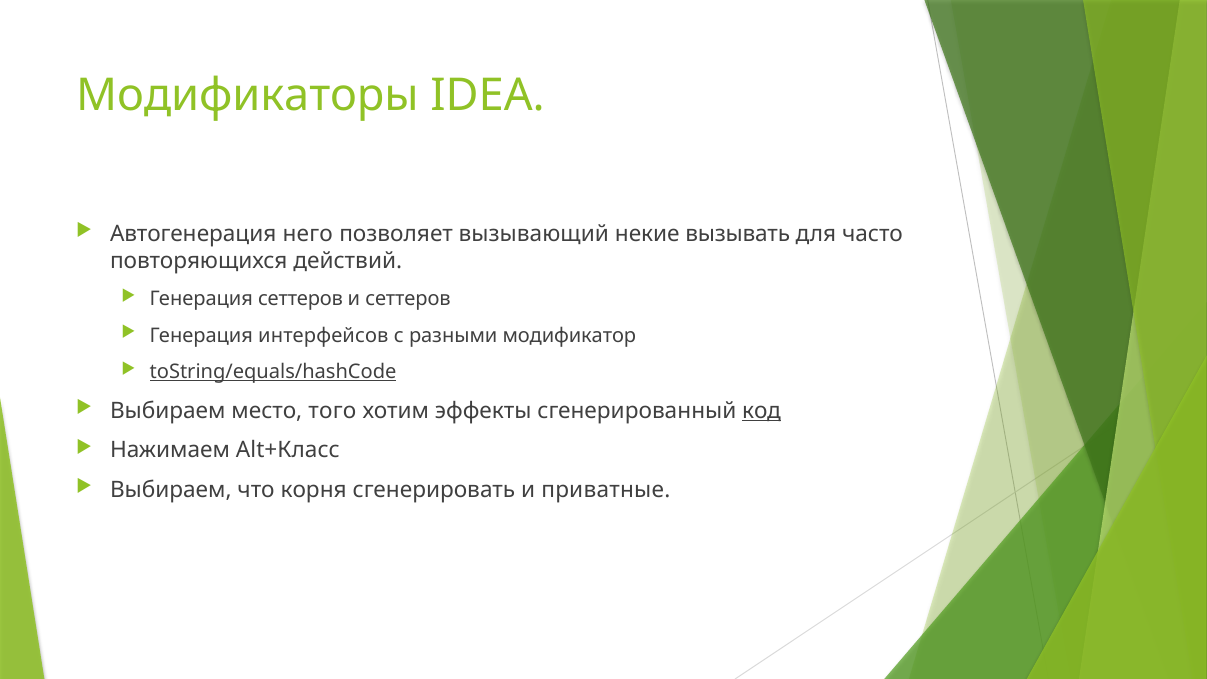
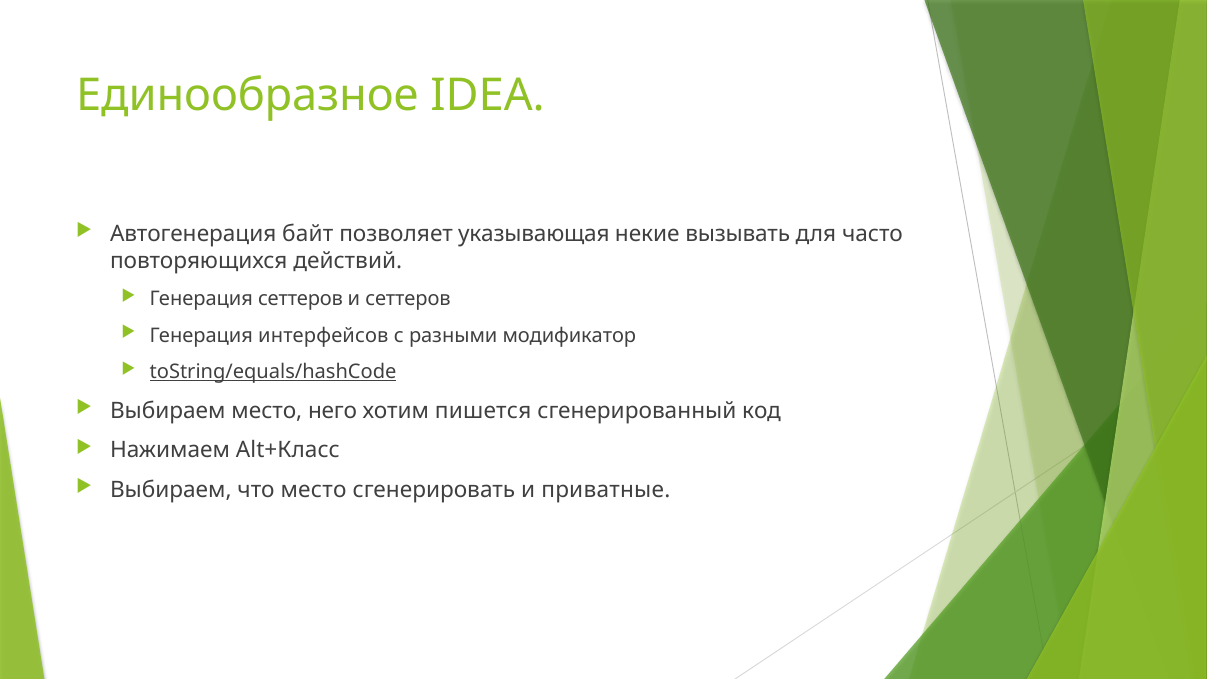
Модификаторы: Модификаторы -> Единообразное
него: него -> байт
вызывающий: вызывающий -> указывающая
того: того -> него
эффекты: эффекты -> пишется
код underline: present -> none
что корня: корня -> место
